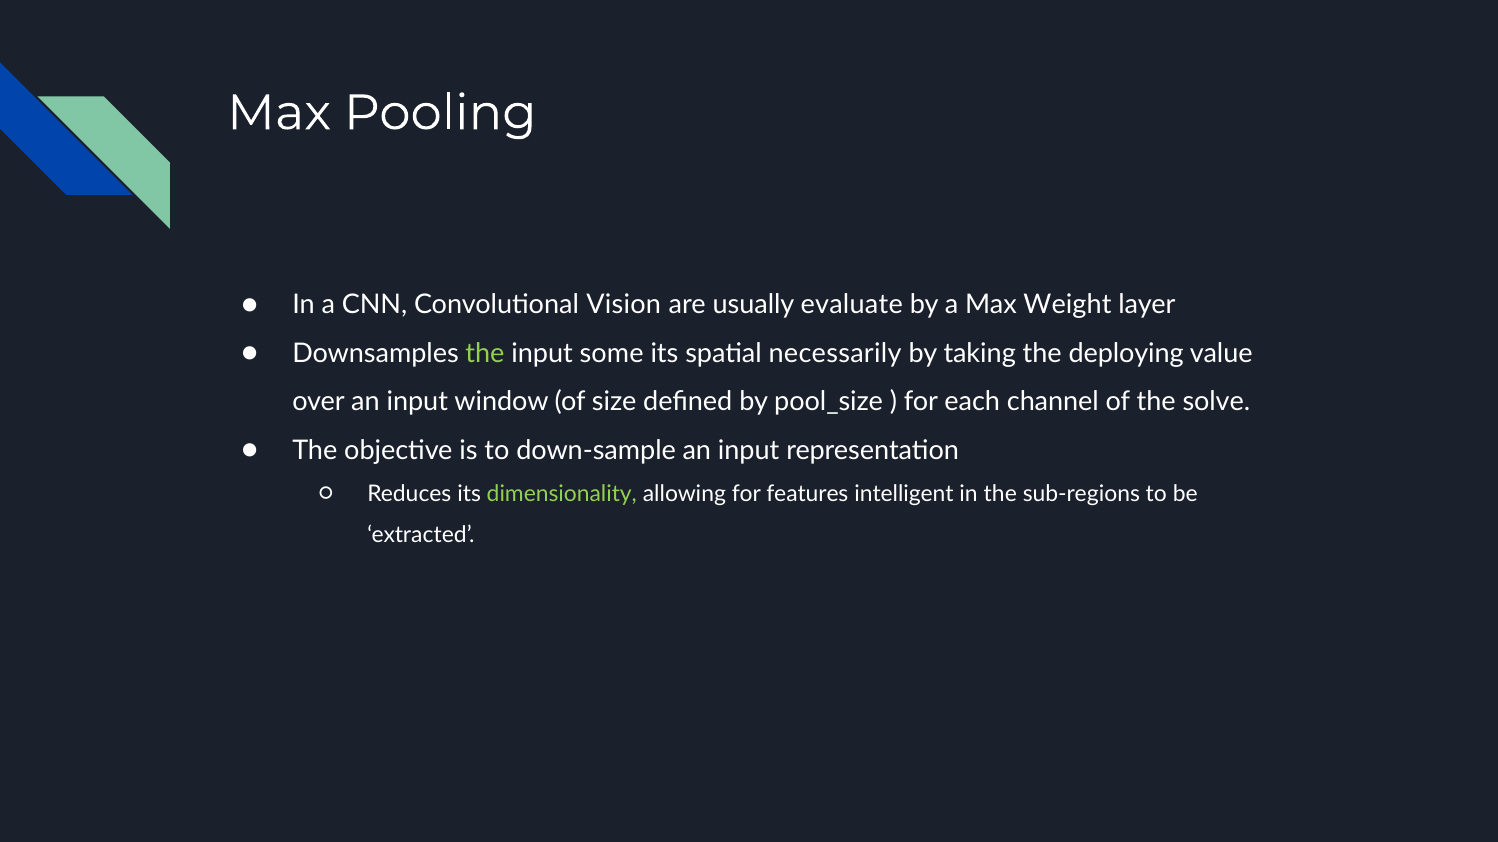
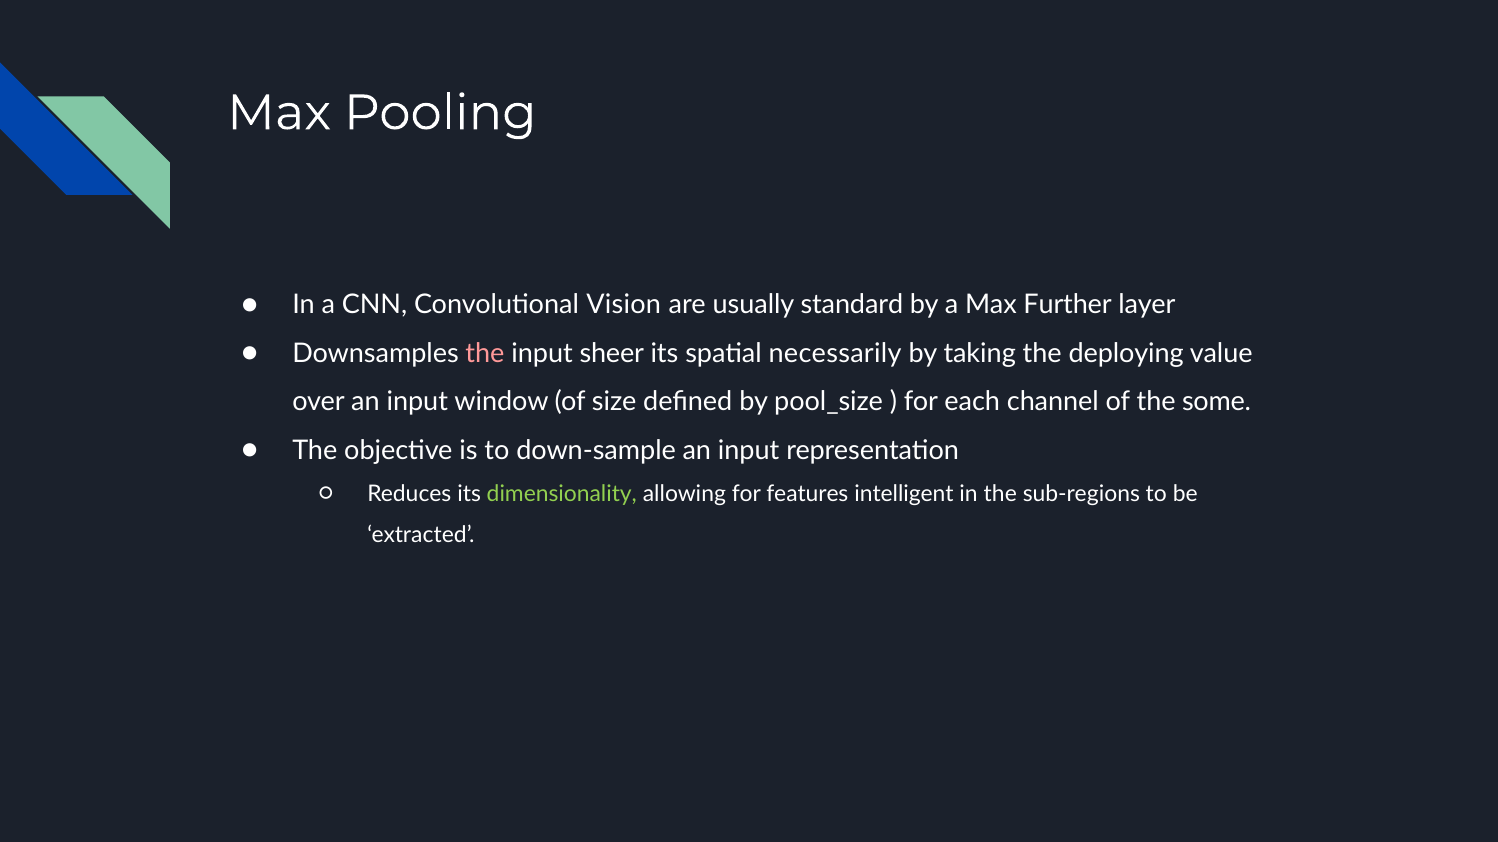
evaluate: evaluate -> standard
Weight: Weight -> Further
the at (485, 353) colour: light green -> pink
some: some -> sheer
solve: solve -> some
